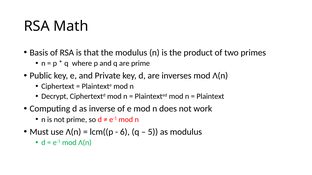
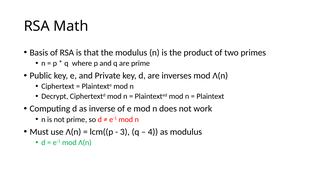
6: 6 -> 3
5: 5 -> 4
